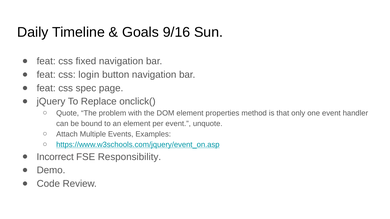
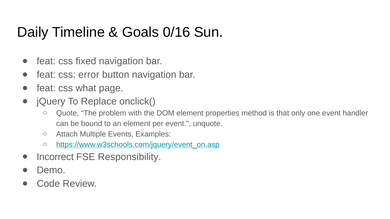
9/16: 9/16 -> 0/16
login: login -> error
spec: spec -> what
